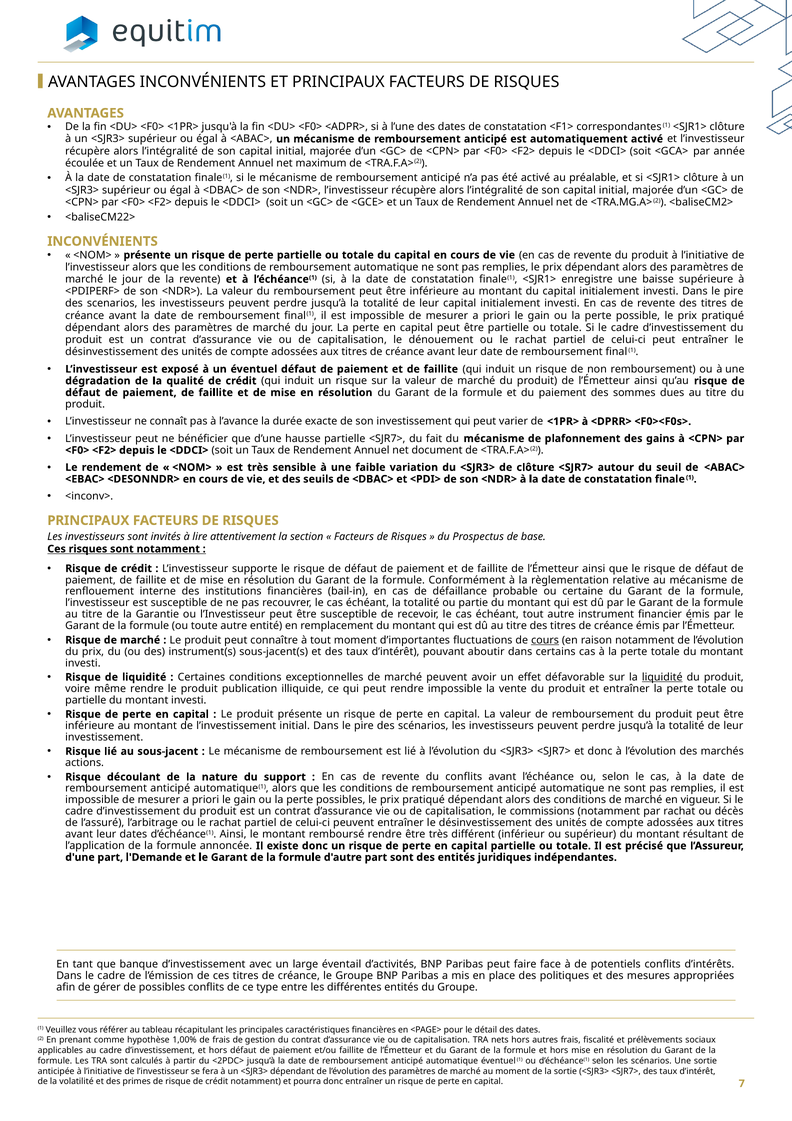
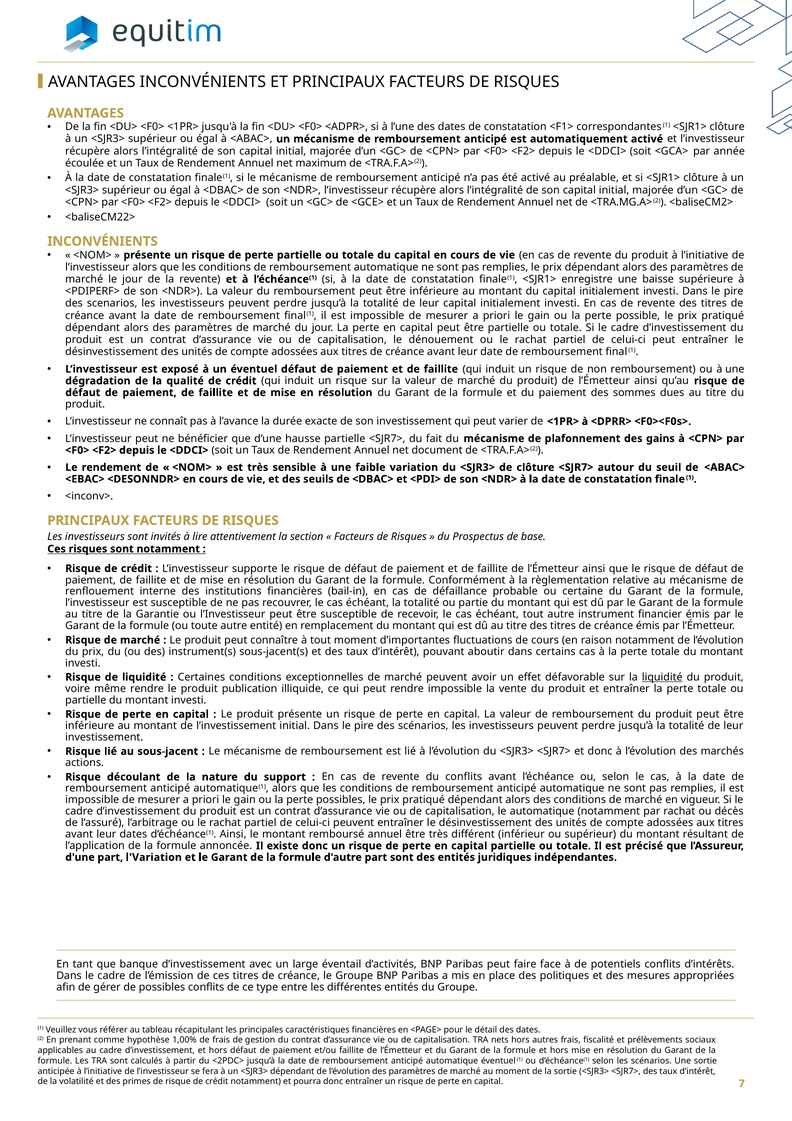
cours at (545, 640) underline: present -> none
le commissions: commissions -> automatique
remboursé rendre: rendre -> annuel
l'Demande: l'Demande -> l'Variation
